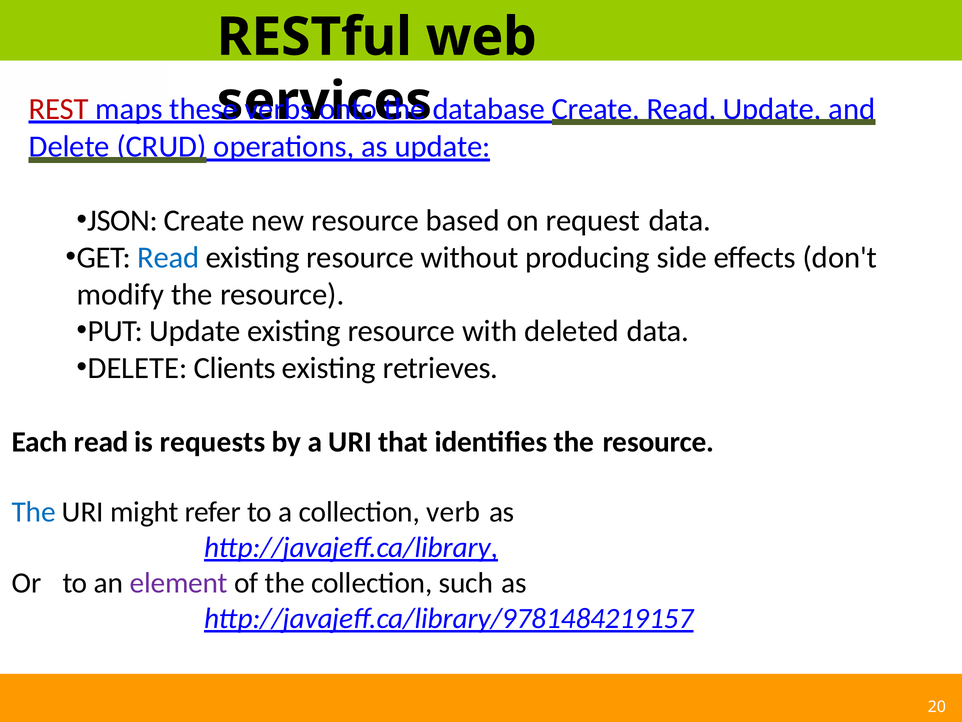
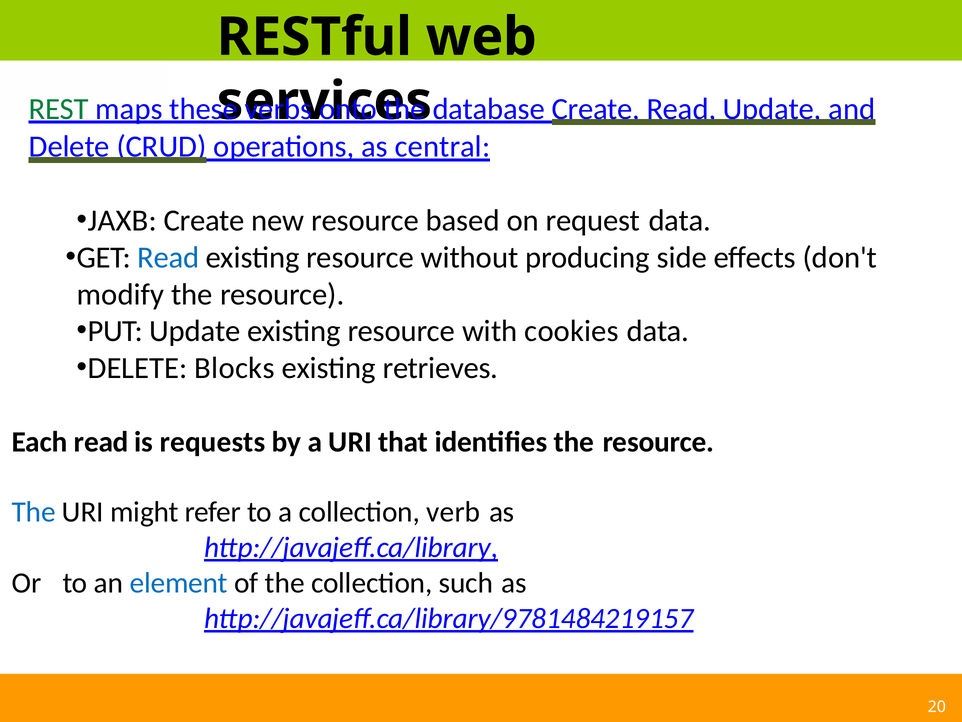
REST colour: red -> green
update at (443, 147): update -> central
JSON: JSON -> JAXB
deleted: deleted -> cookies
Clients: Clients -> Blocks
element colour: purple -> blue
